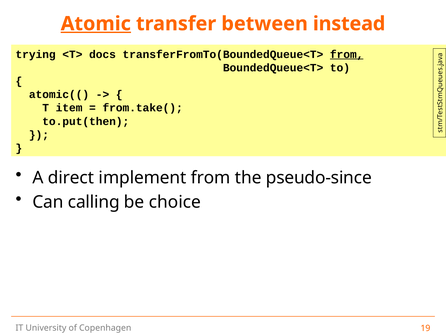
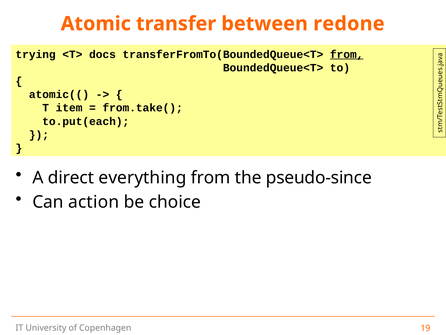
Atomic underline: present -> none
instead: instead -> redone
to.put(then: to.put(then -> to.put(each
implement: implement -> everything
calling: calling -> action
